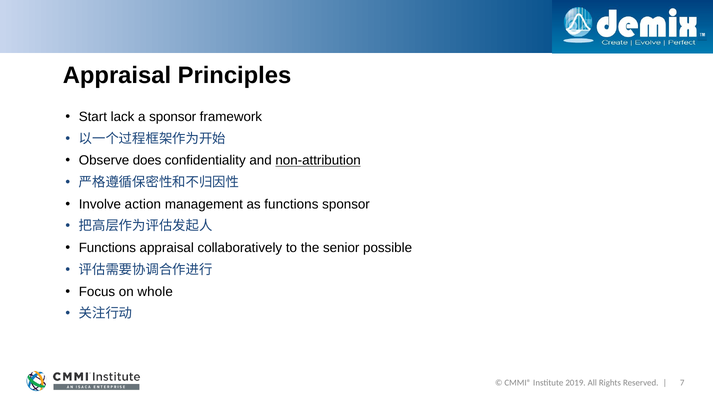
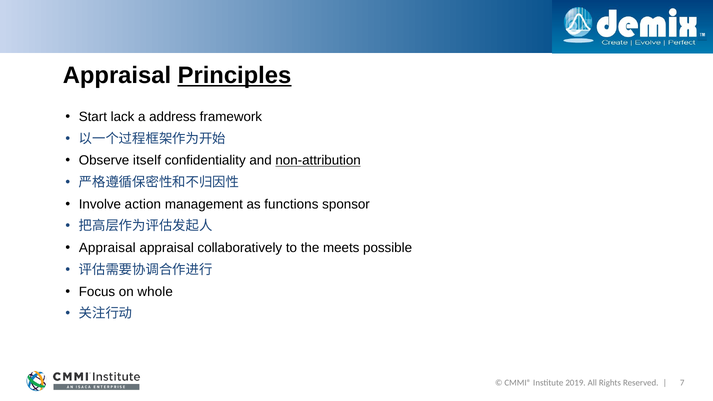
Principles underline: none -> present
a sponsor: sponsor -> address
does: does -> itself
Functions at (107, 248): Functions -> Appraisal
senior: senior -> meets
